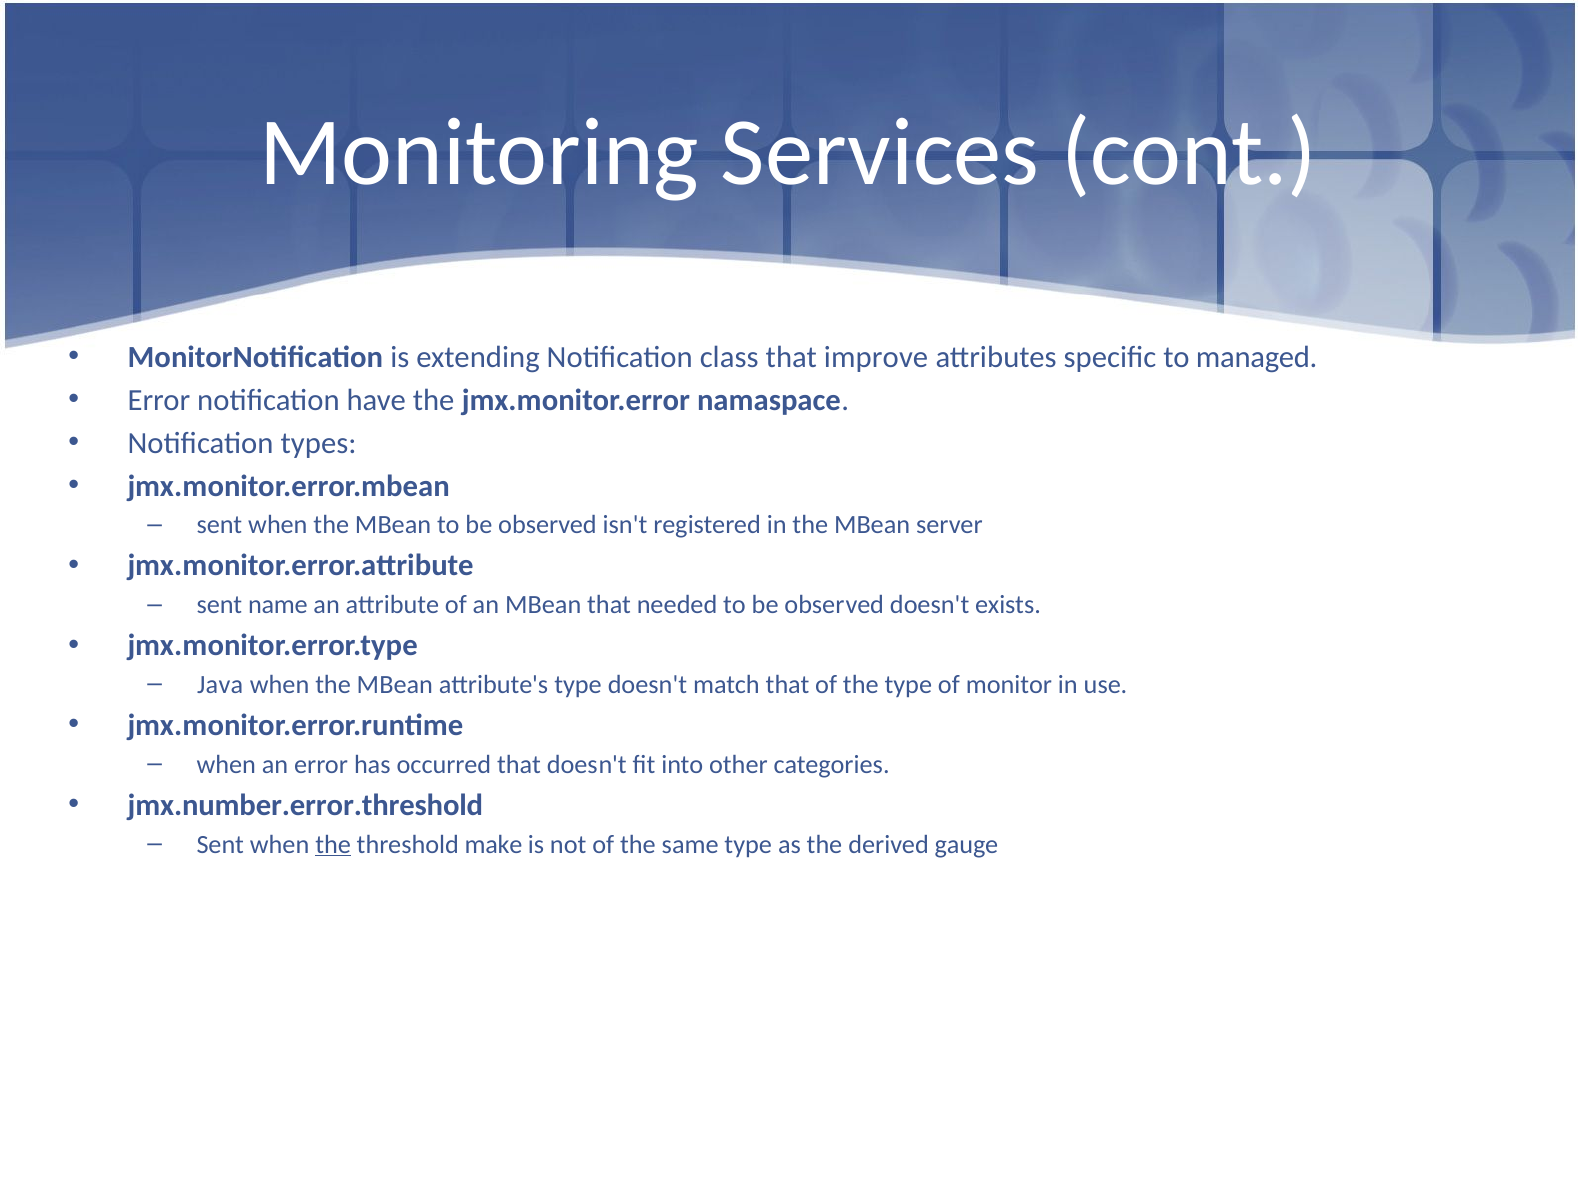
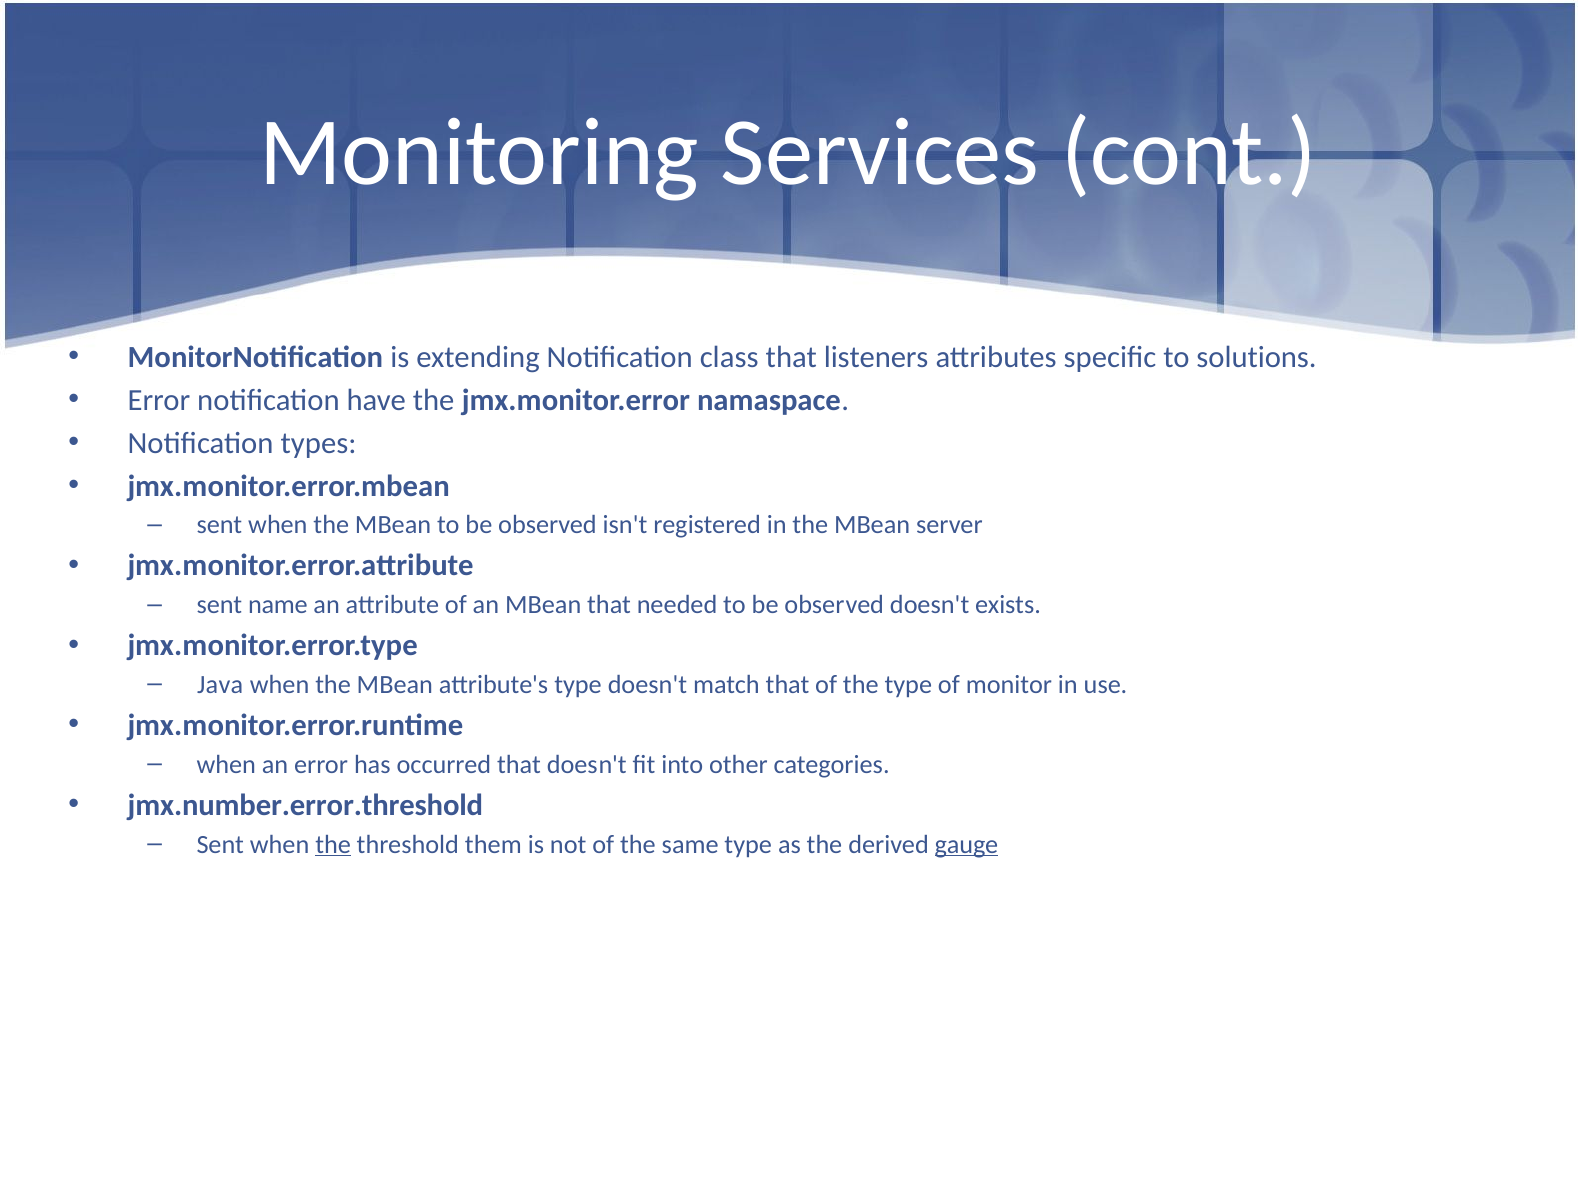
improve: improve -> listeners
managed: managed -> solutions
make: make -> them
gauge underline: none -> present
